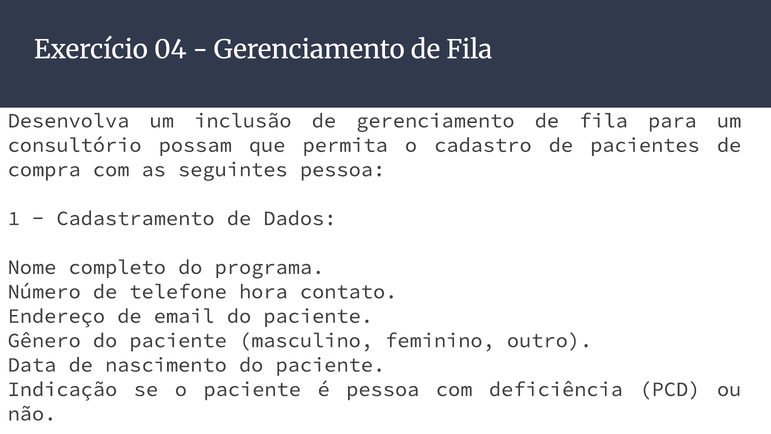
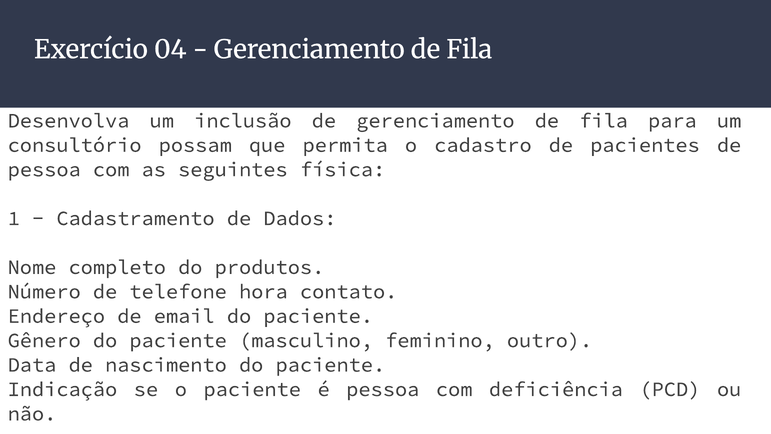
compra at (44, 169): compra -> pessoa
seguintes pessoa: pessoa -> física
programa: programa -> produtos
